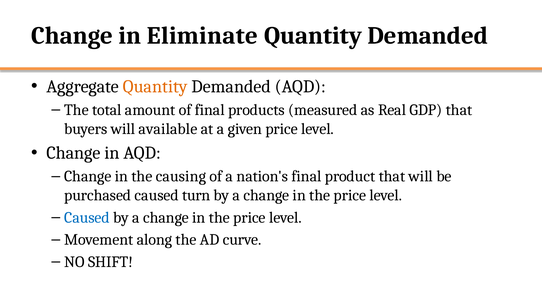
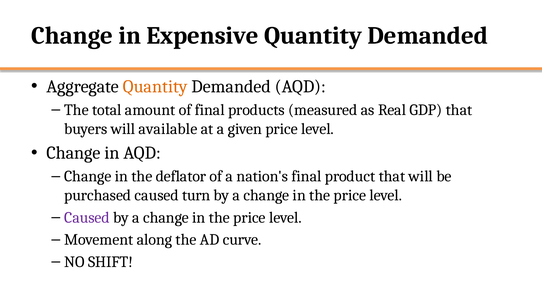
Eliminate: Eliminate -> Expensive
causing: causing -> deflator
Caused at (87, 217) colour: blue -> purple
